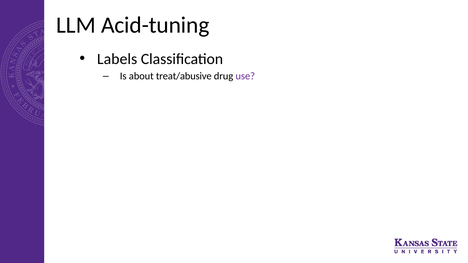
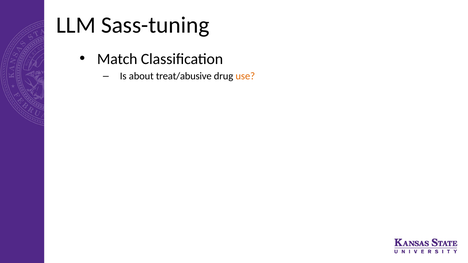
Acid-tuning: Acid-tuning -> Sass-tuning
Labels: Labels -> Match
use colour: purple -> orange
